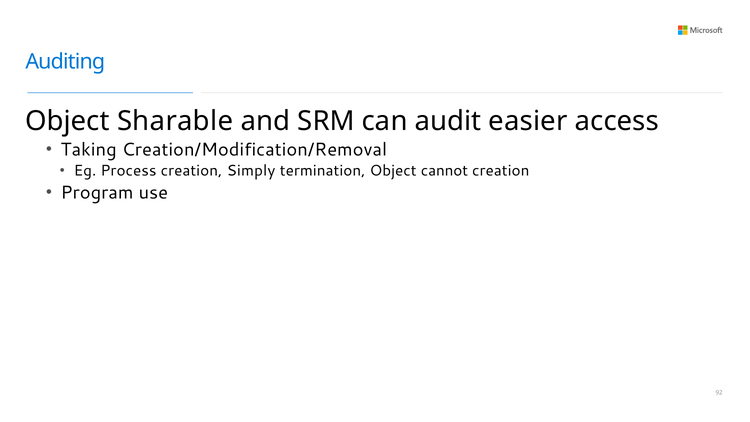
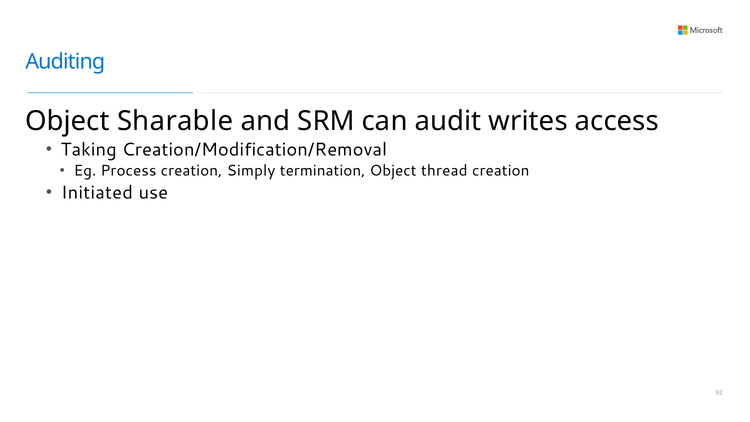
easier: easier -> writes
cannot: cannot -> thread
Program: Program -> Initiated
